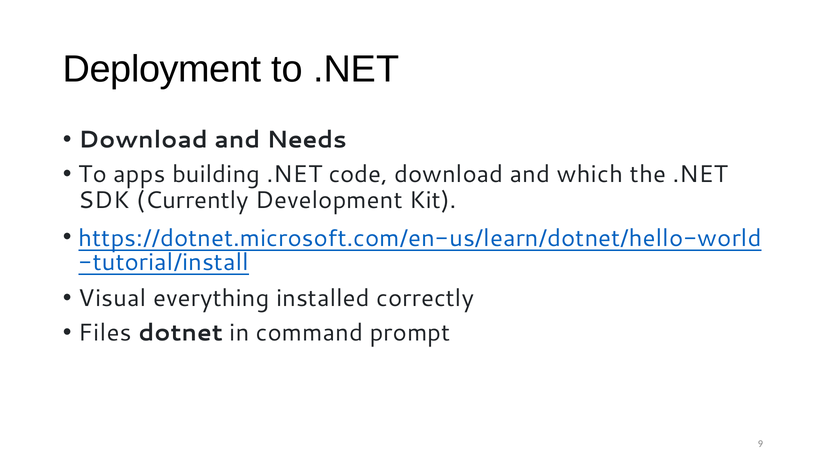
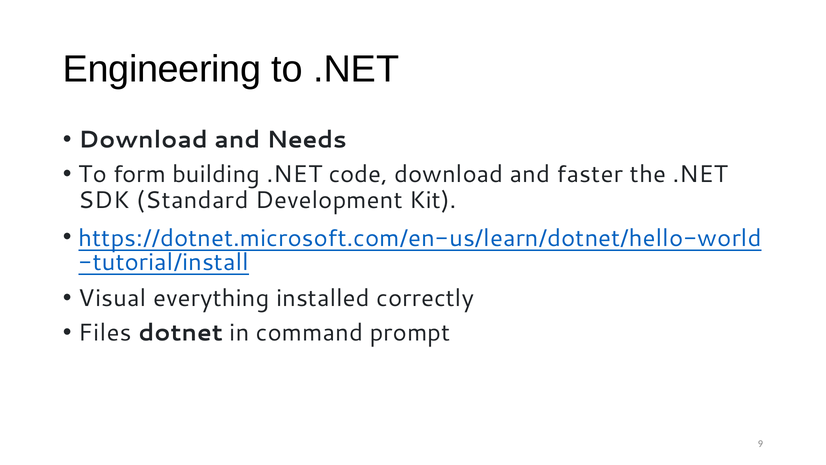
Deployment: Deployment -> Engineering
apps: apps -> form
which: which -> faster
Currently: Currently -> Standard
